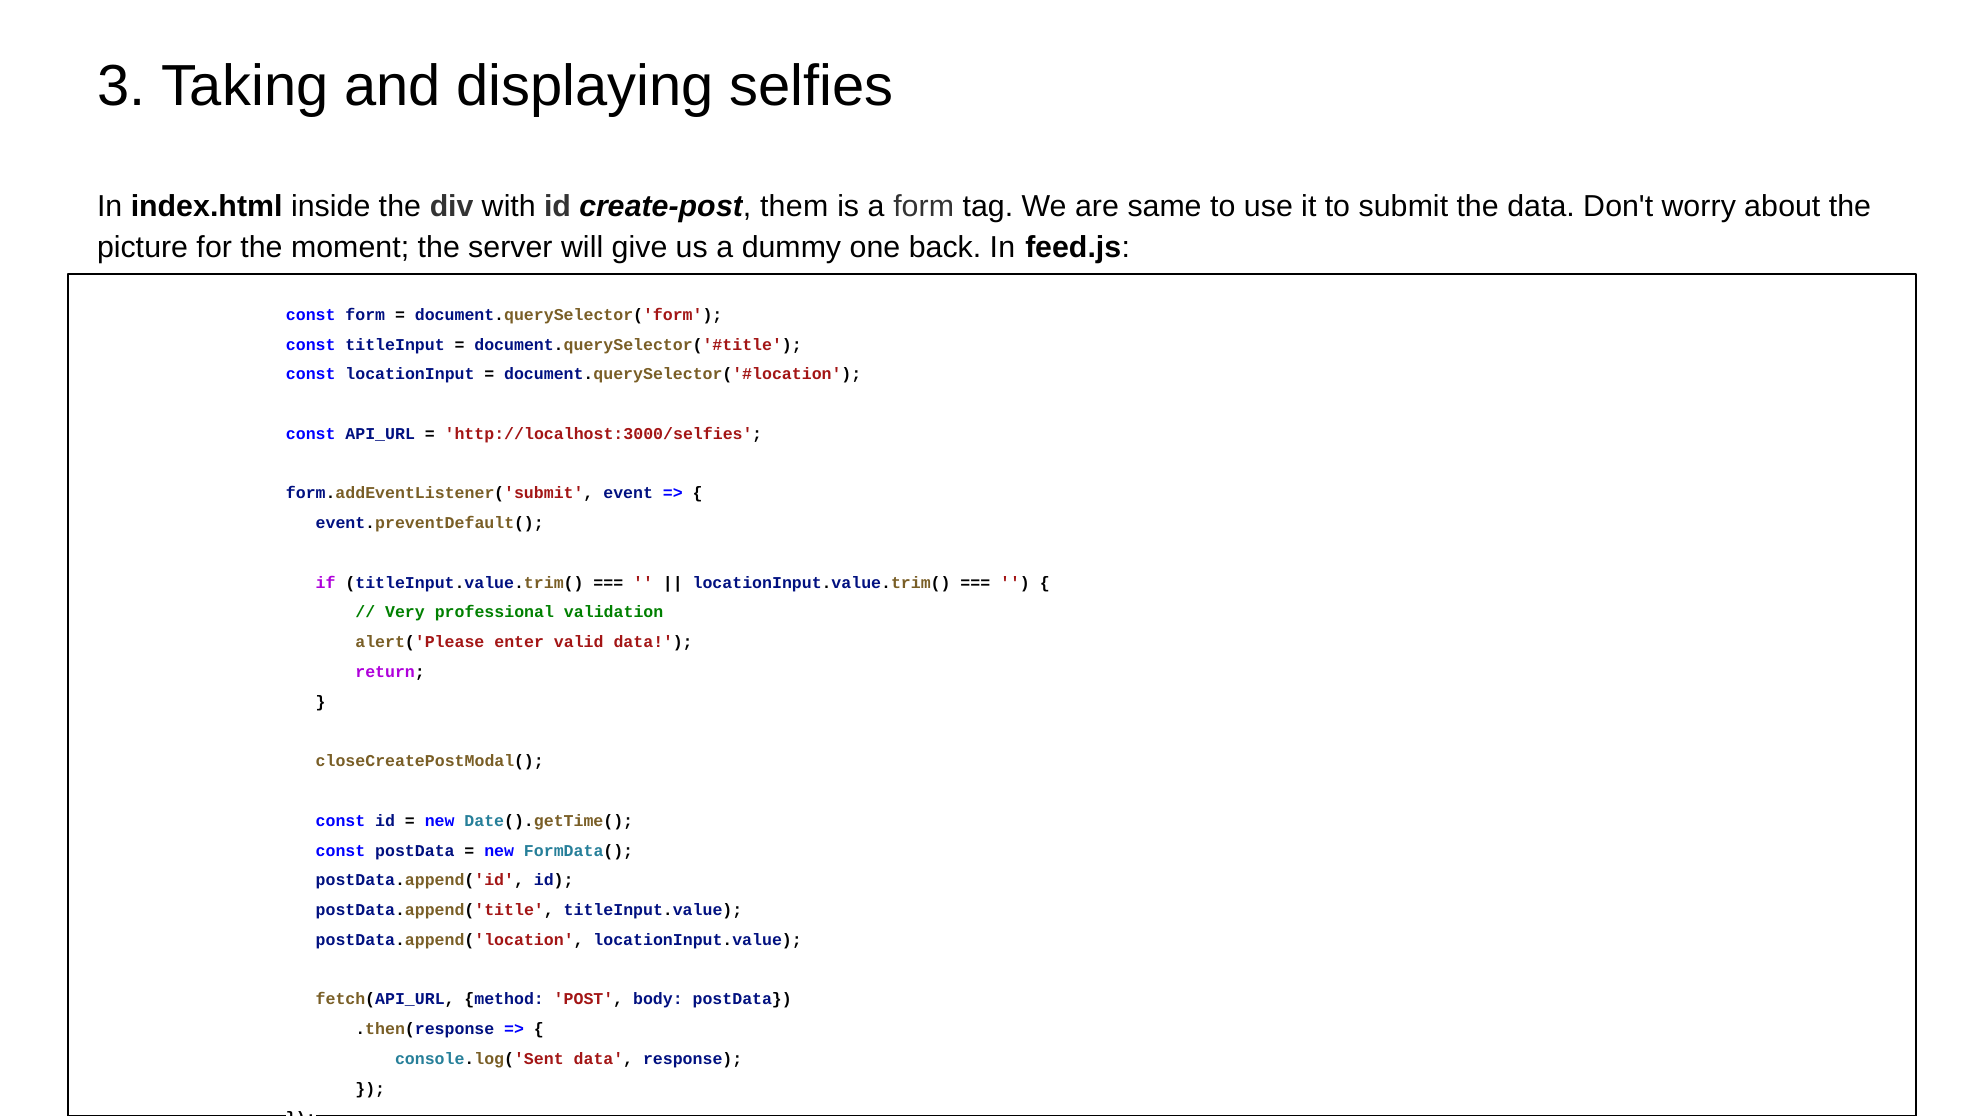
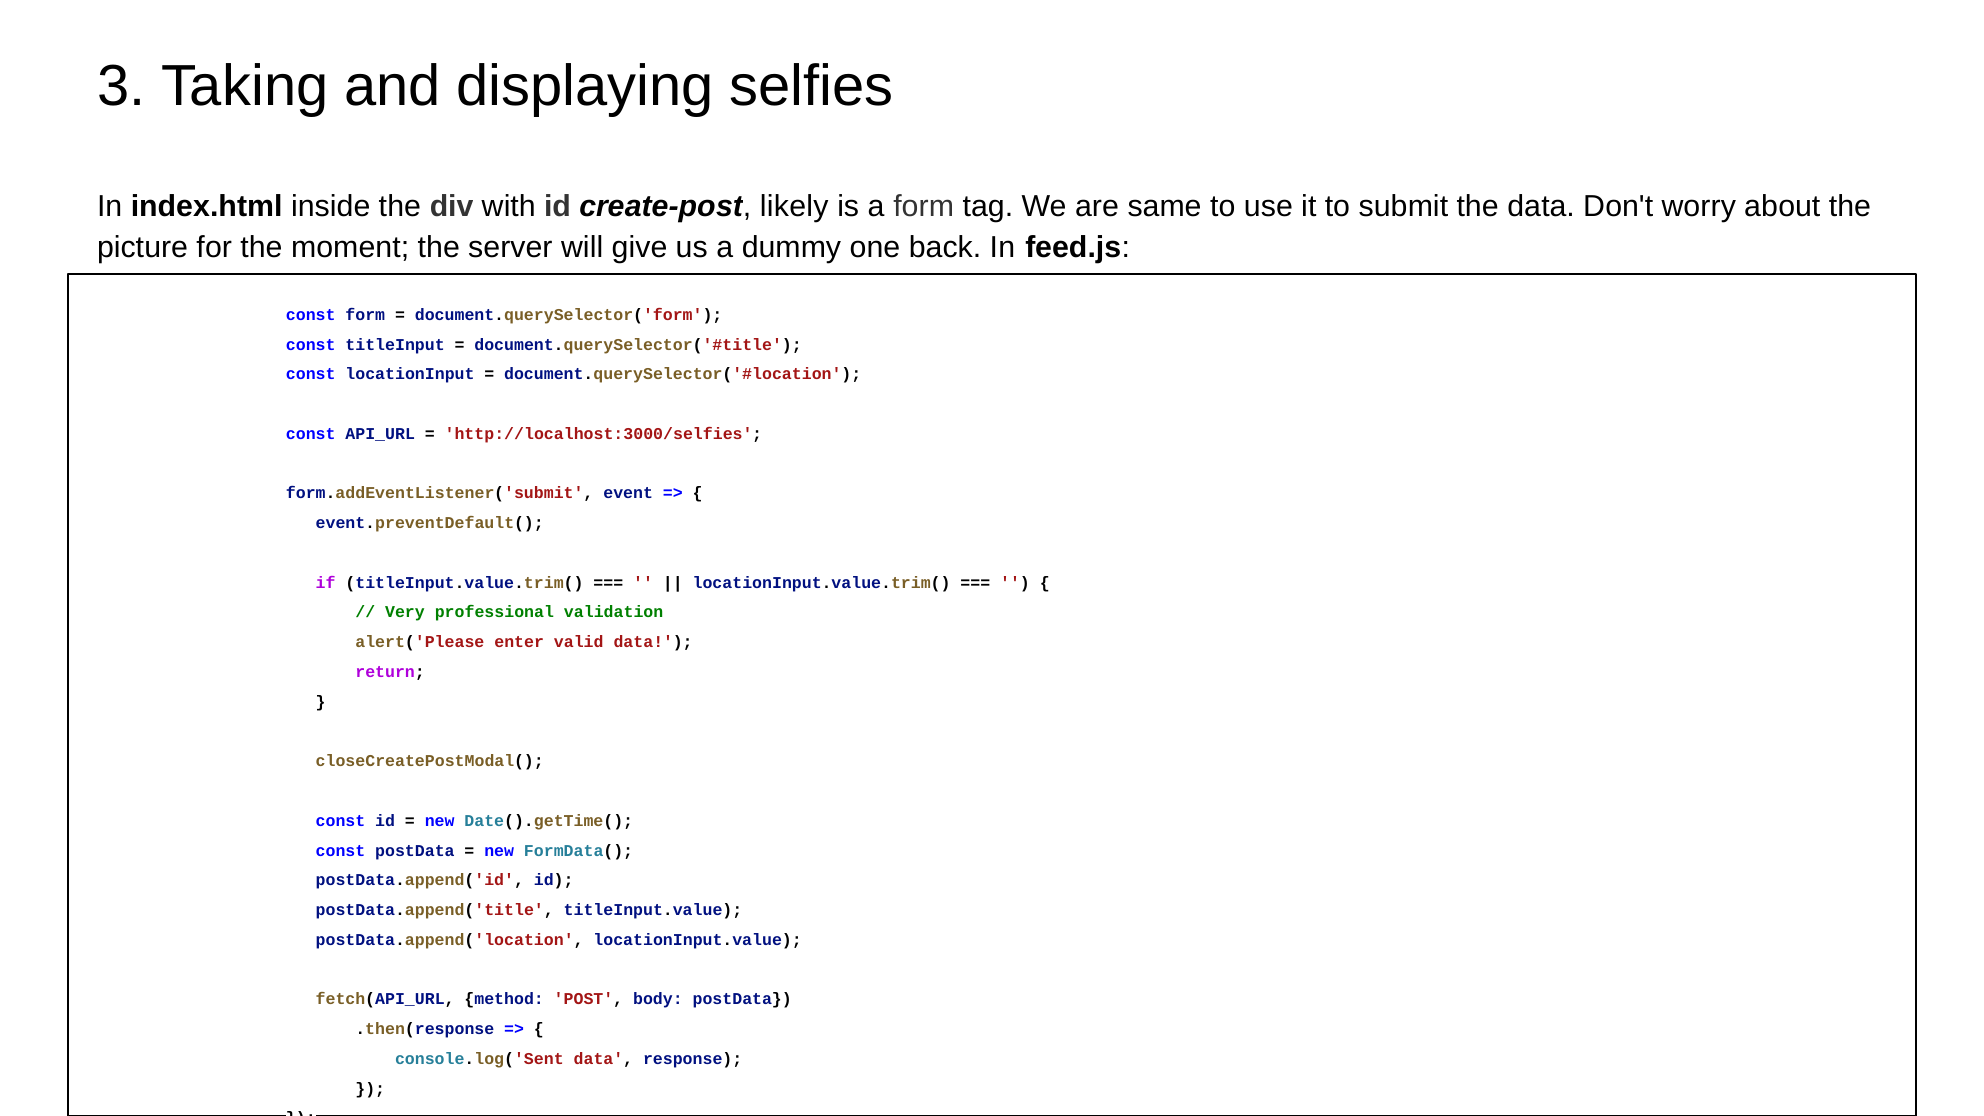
them: them -> likely
